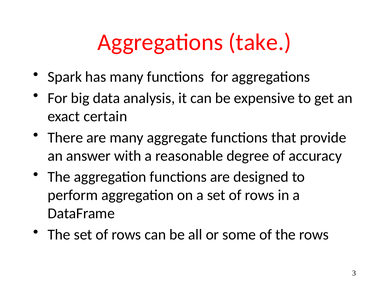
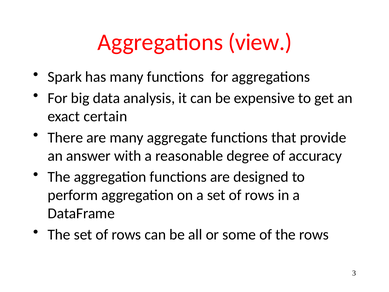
take: take -> view
